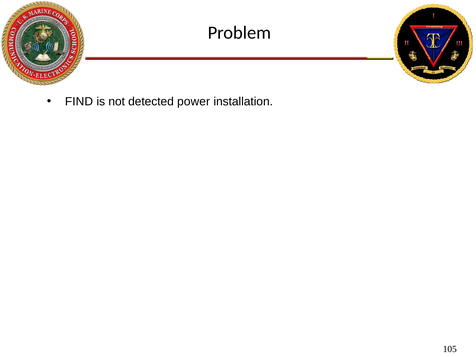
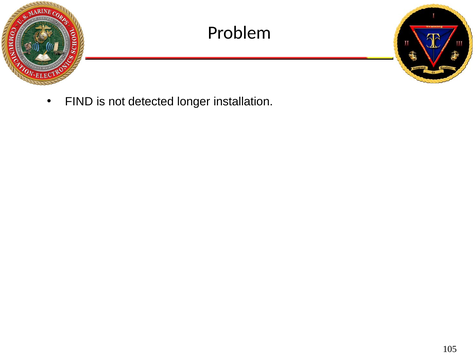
power: power -> longer
